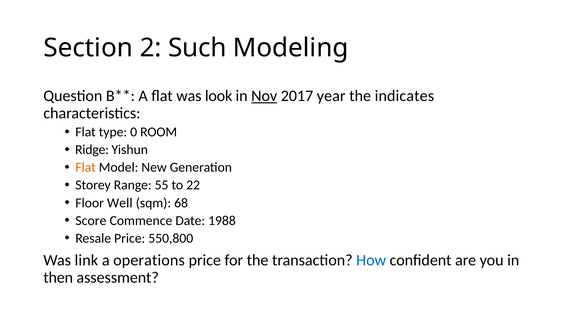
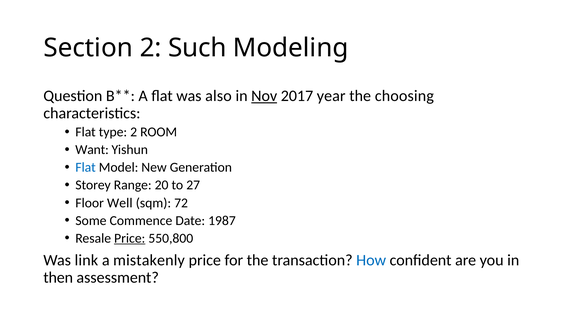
look: look -> also
indicates: indicates -> choosing
type 0: 0 -> 2
Ridge: Ridge -> Want
Flat at (86, 168) colour: orange -> blue
55: 55 -> 20
22: 22 -> 27
68: 68 -> 72
Score: Score -> Some
1988: 1988 -> 1987
Price at (130, 238) underline: none -> present
operations: operations -> mistakenly
